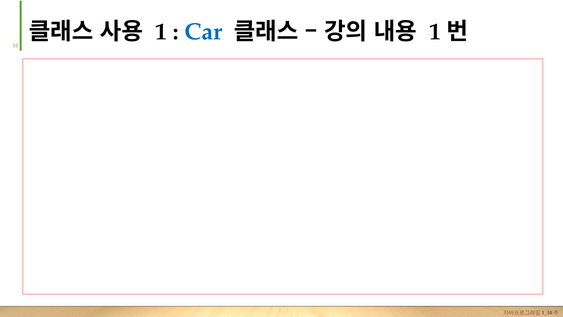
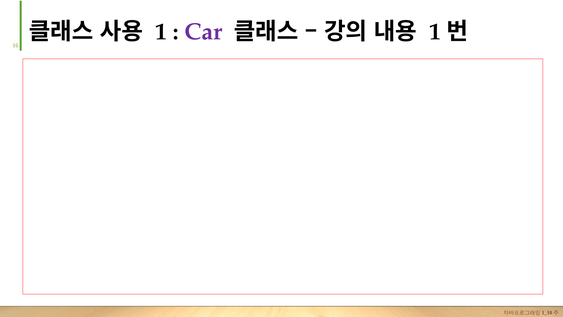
Car colour: blue -> purple
